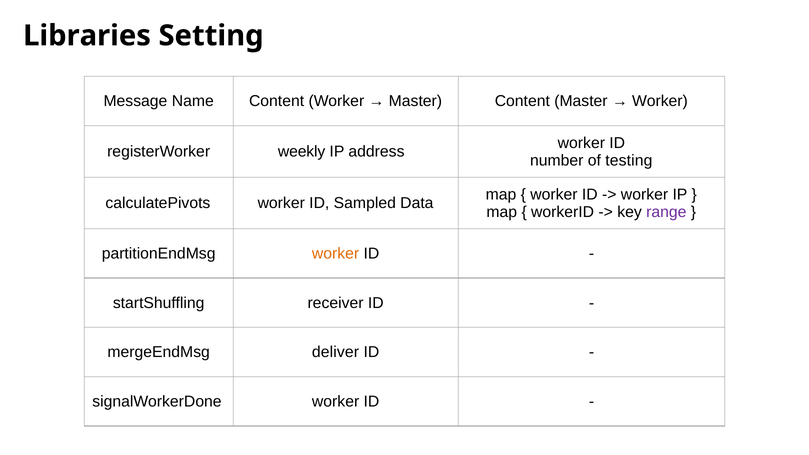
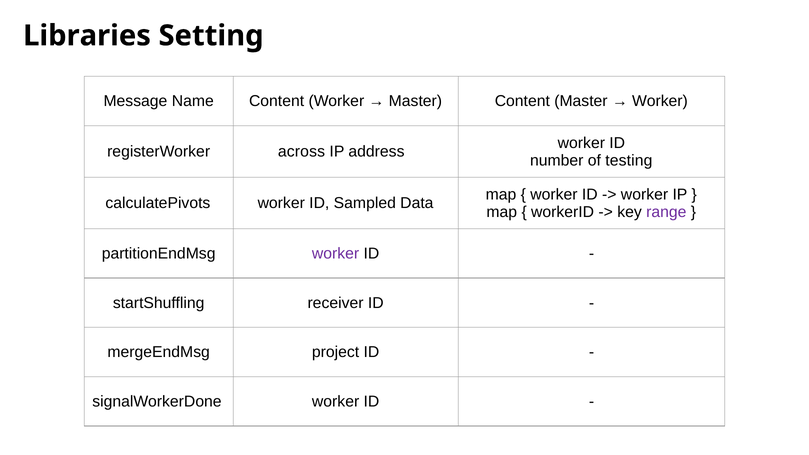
weekly: weekly -> across
worker at (336, 254) colour: orange -> purple
deliver: deliver -> project
